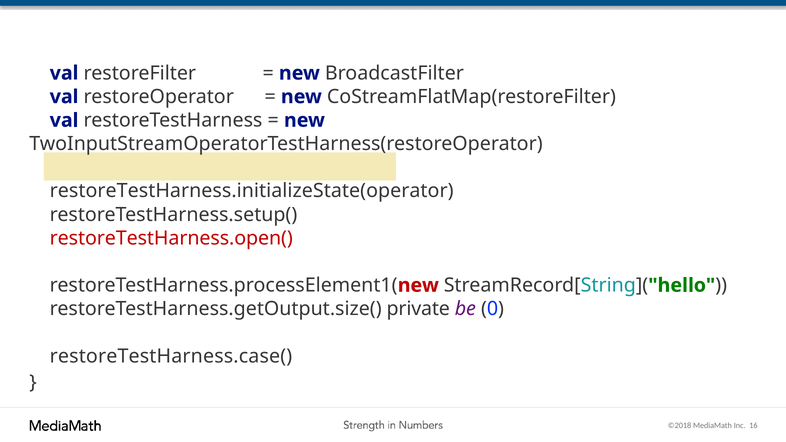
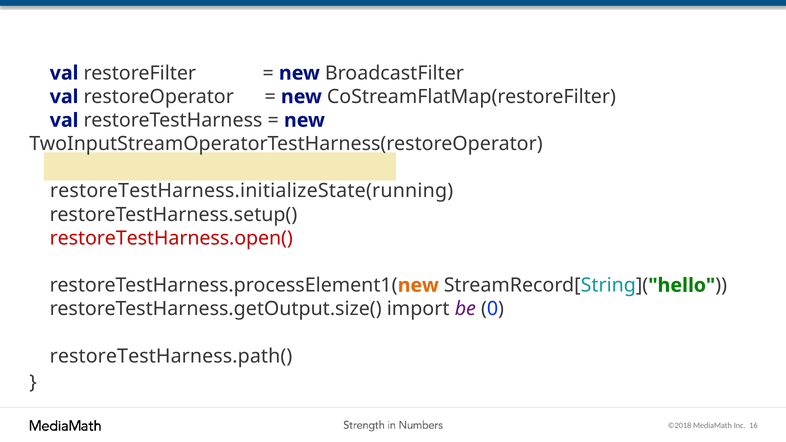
restoreTestHarness.initializeState(operator: restoreTestHarness.initializeState(operator -> restoreTestHarness.initializeState(running
new at (418, 285) colour: red -> orange
private: private -> import
restoreTestHarness.case(: restoreTestHarness.case( -> restoreTestHarness.path(
